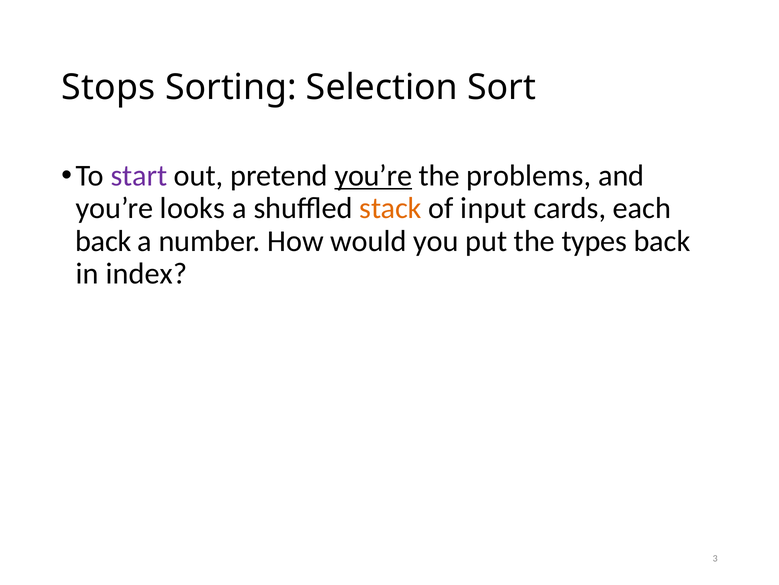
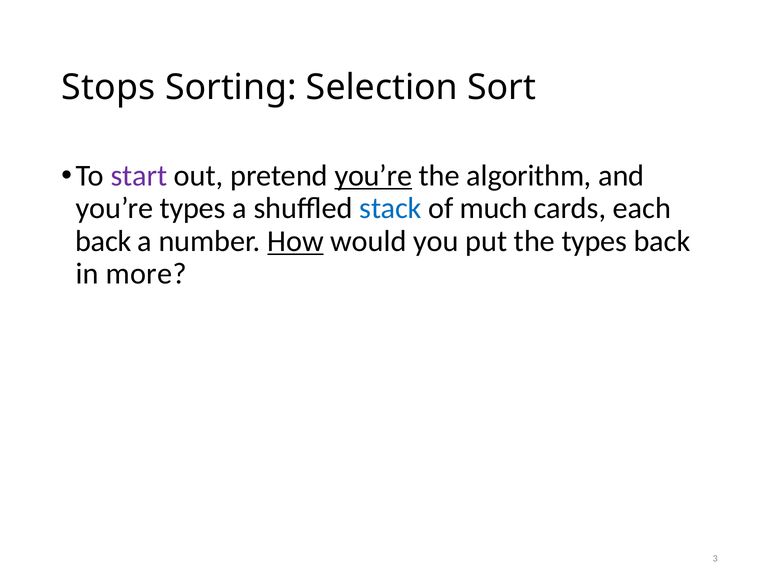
problems: problems -> algorithm
you’re looks: looks -> types
stack colour: orange -> blue
input: input -> much
How underline: none -> present
index: index -> more
